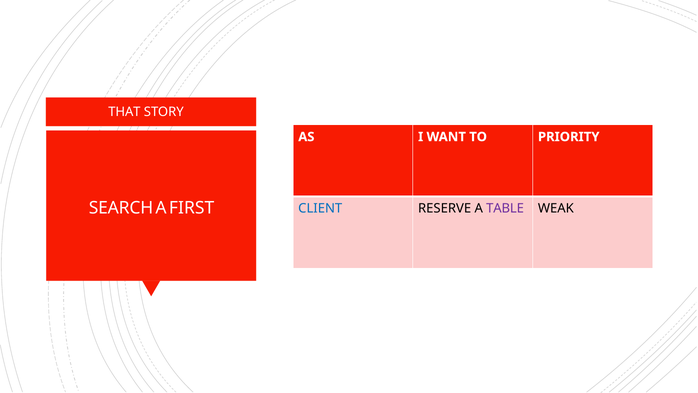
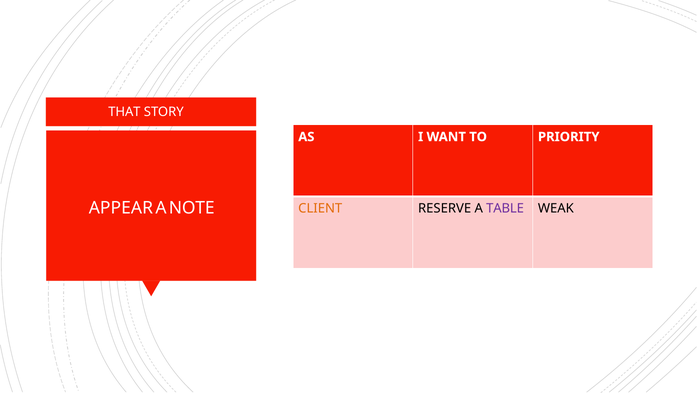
SEARCH: SEARCH -> APPEAR
FIRST: FIRST -> NOTE
CLIENT colour: blue -> orange
